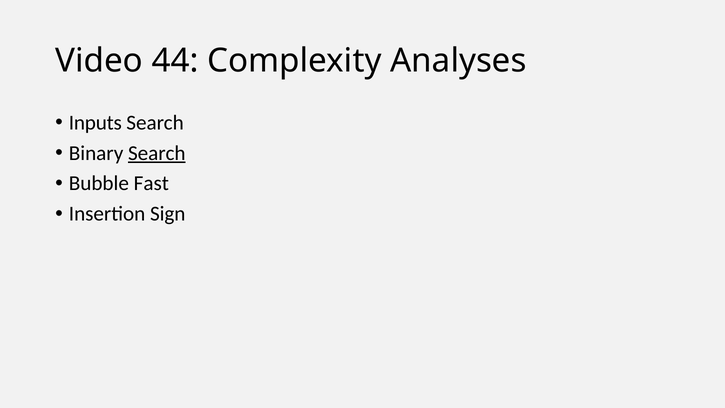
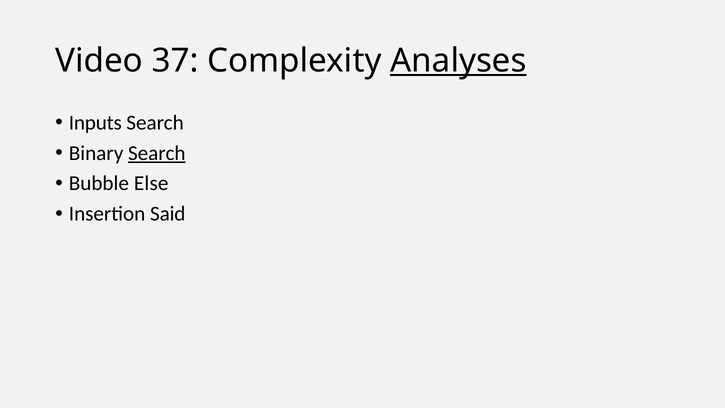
44: 44 -> 37
Analyses underline: none -> present
Fast: Fast -> Else
Sign: Sign -> Said
